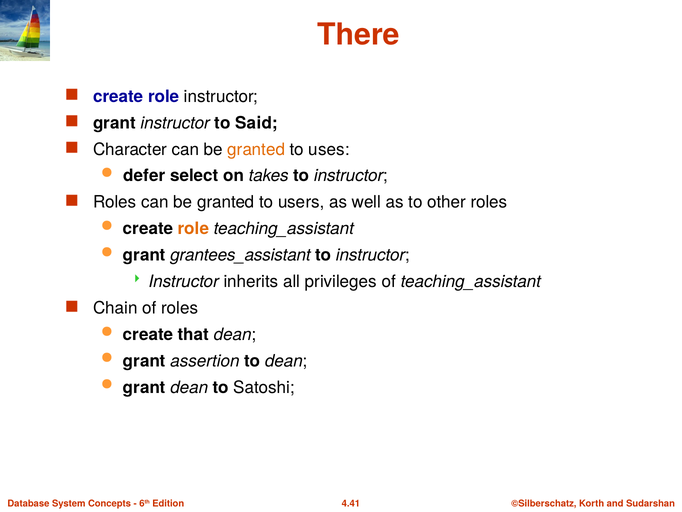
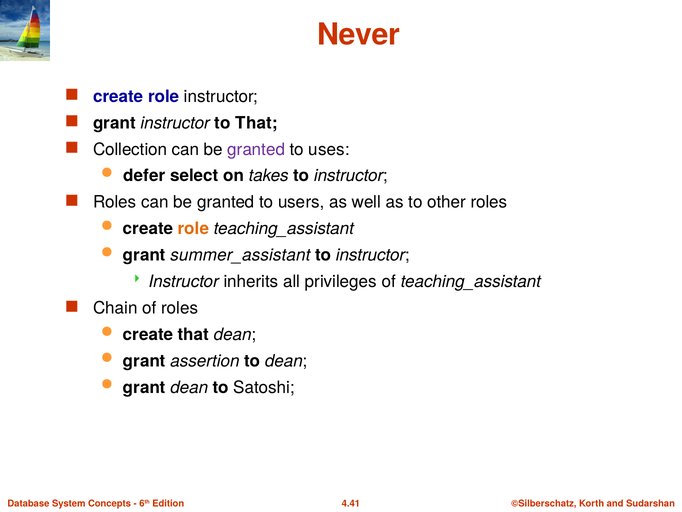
There: There -> Never
to Said: Said -> That
Character: Character -> Collection
granted at (256, 149) colour: orange -> purple
grantees_assistant: grantees_assistant -> summer_assistant
